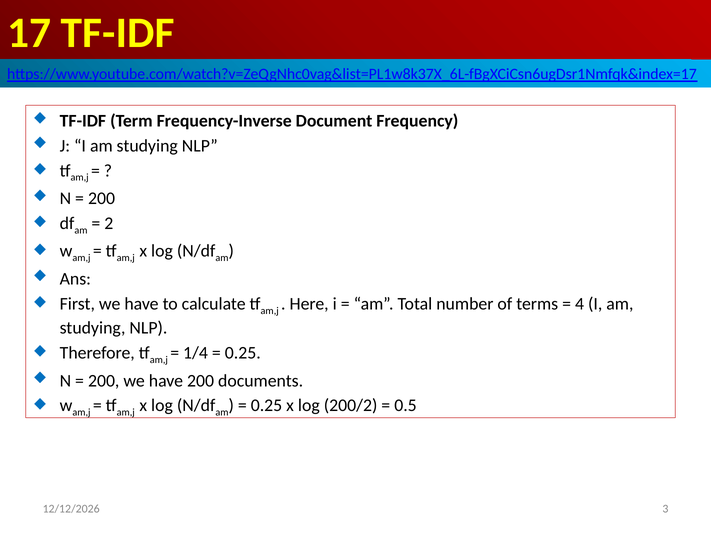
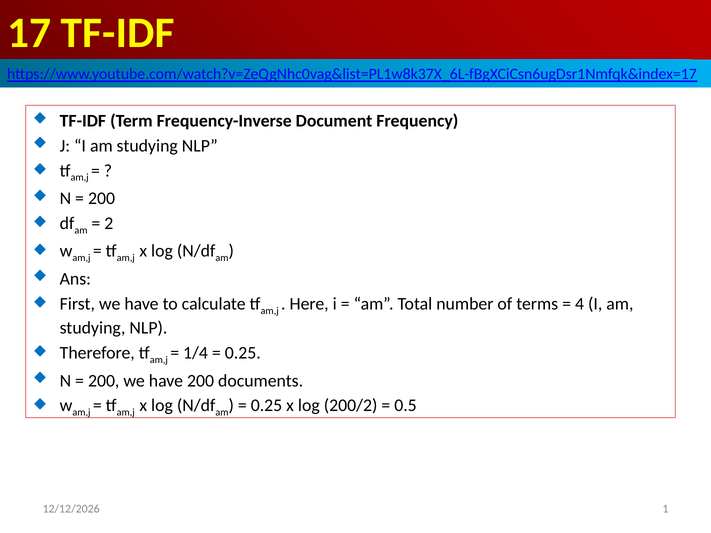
3: 3 -> 1
